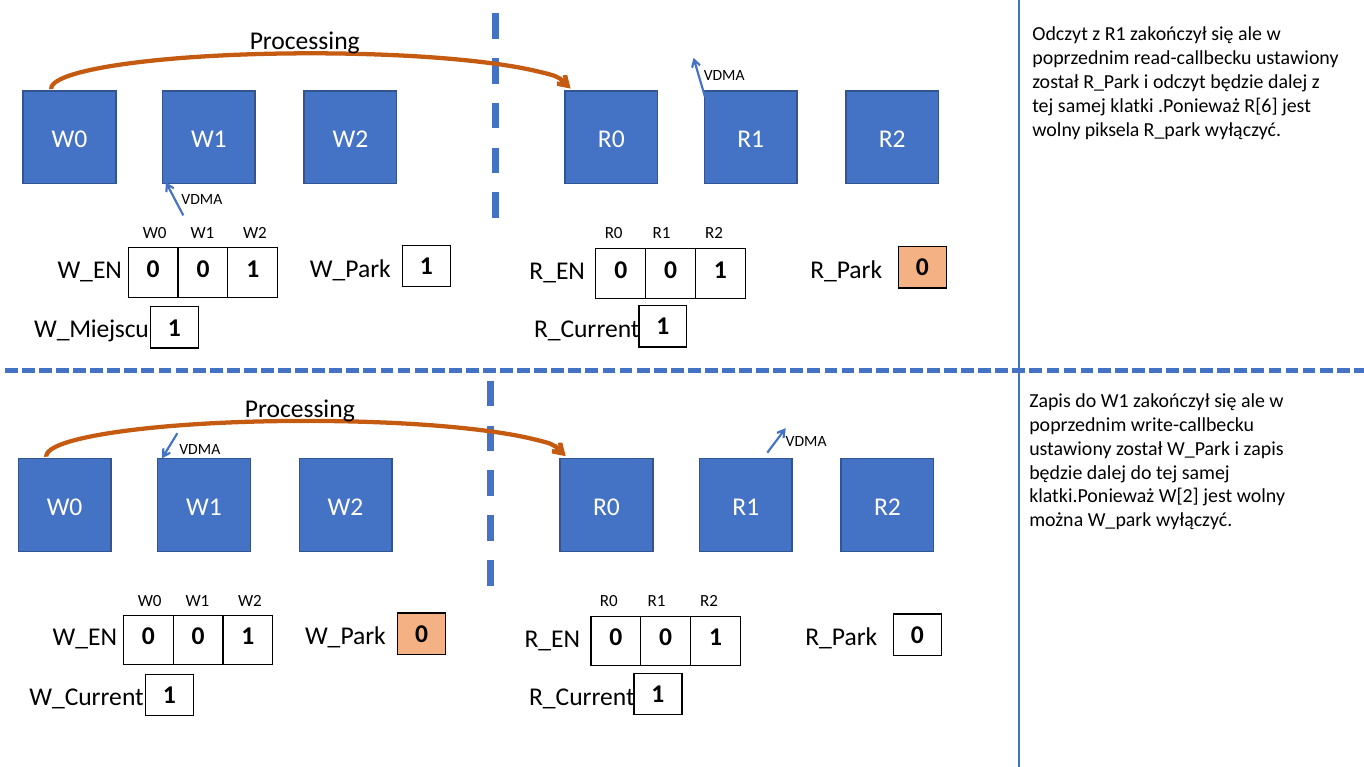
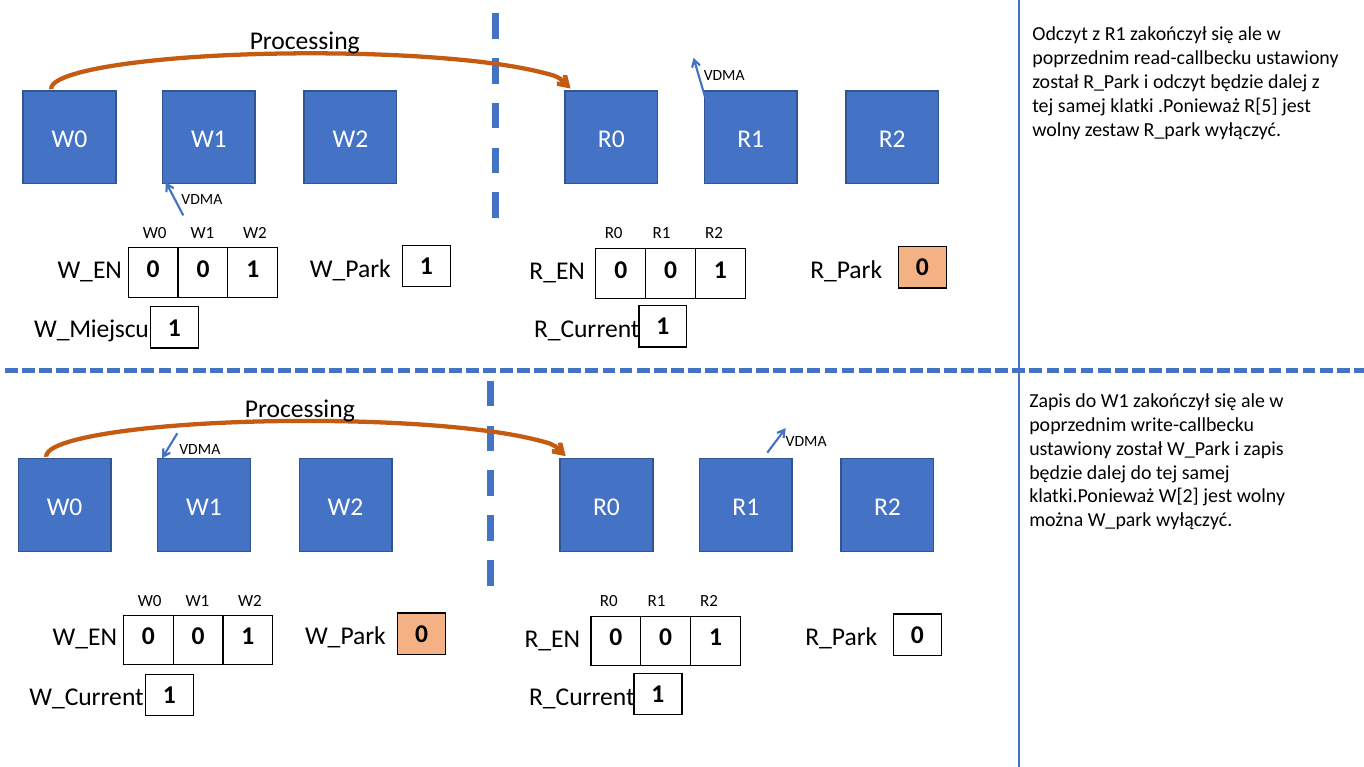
R[6: R[6 -> R[5
piksela: piksela -> zestaw
